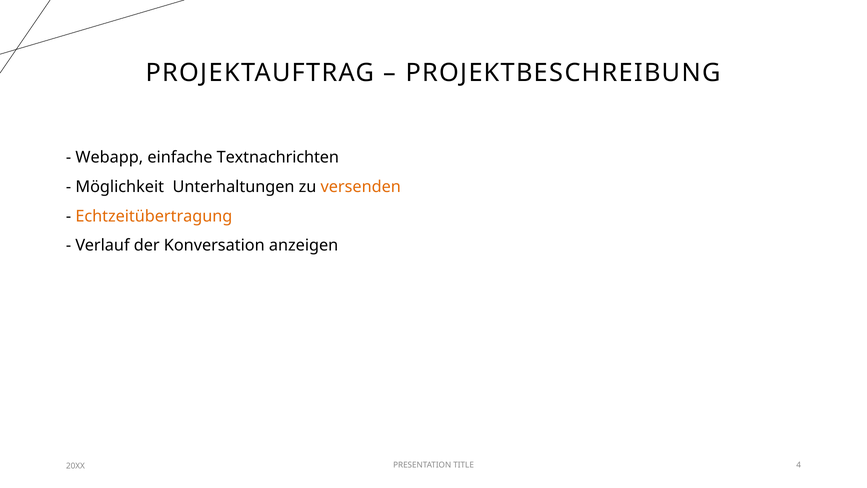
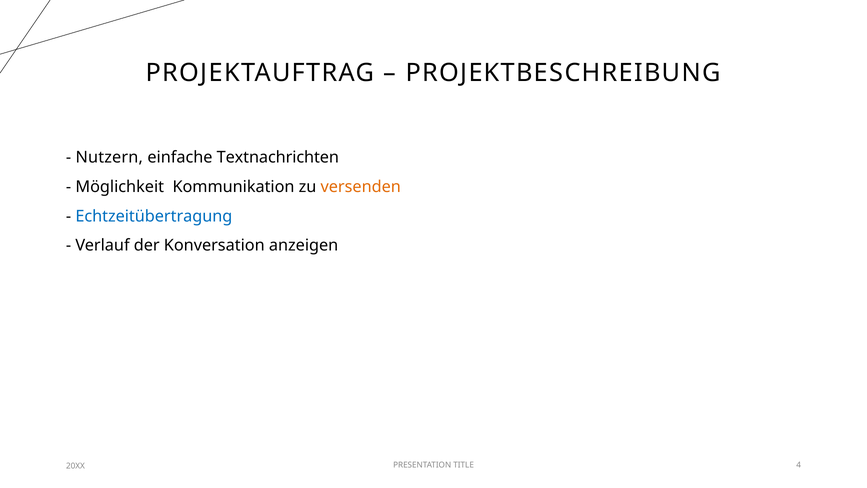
Webapp: Webapp -> Nutzern
Unterhaltungen: Unterhaltungen -> Kommunikation
Echtzeitübertragung colour: orange -> blue
